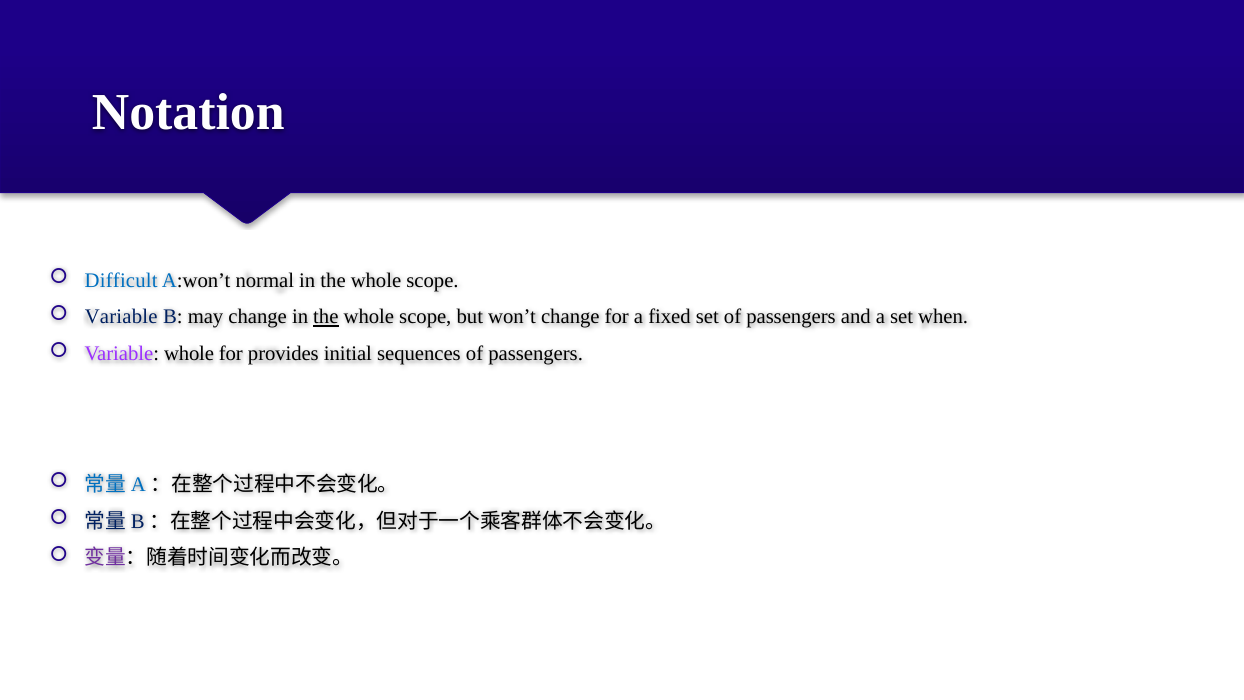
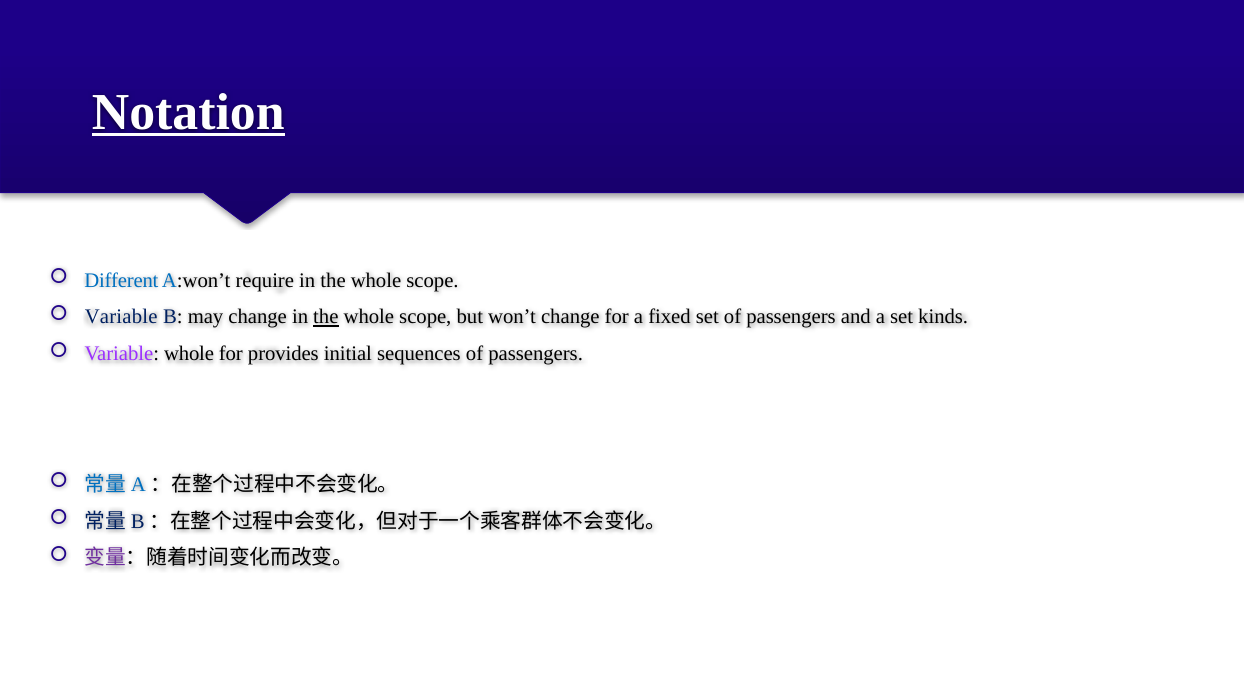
Notation underline: none -> present
Difficult: Difficult -> Different
normal: normal -> require
when: when -> kinds
